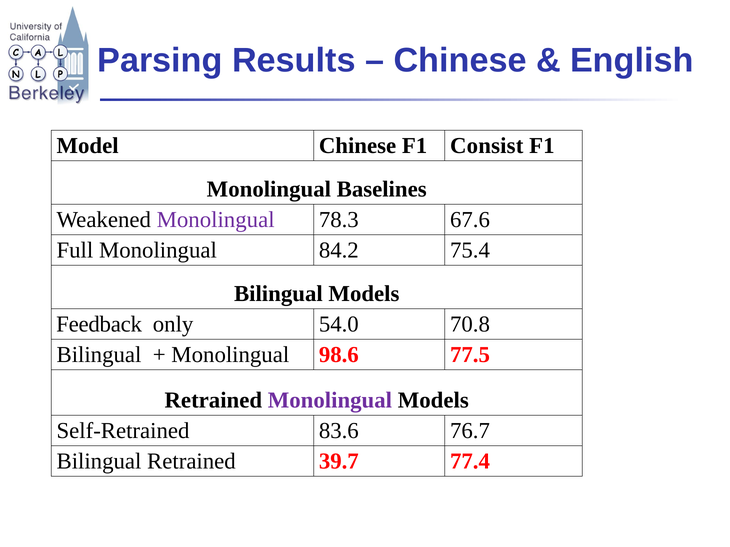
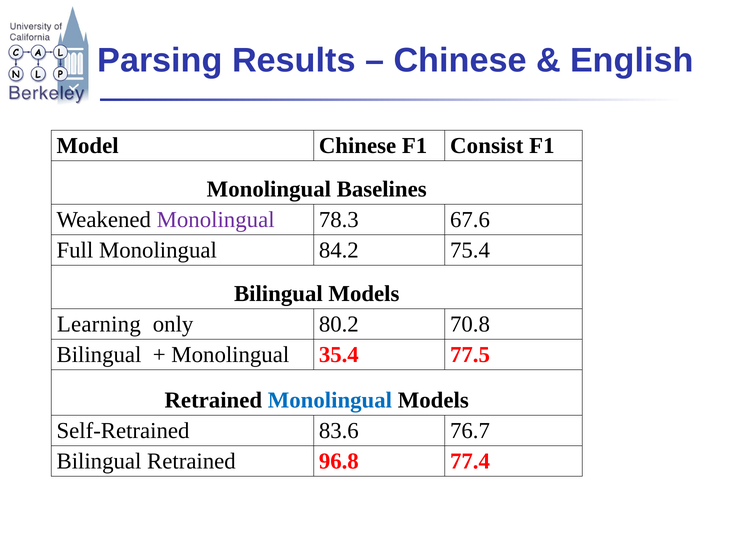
Feedback: Feedback -> Learning
54.0: 54.0 -> 80.2
98.6: 98.6 -> 35.4
Monolingual at (330, 401) colour: purple -> blue
39.7: 39.7 -> 96.8
